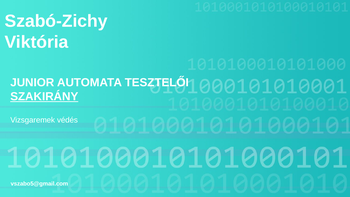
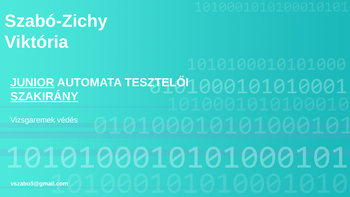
JUNIOR underline: none -> present
